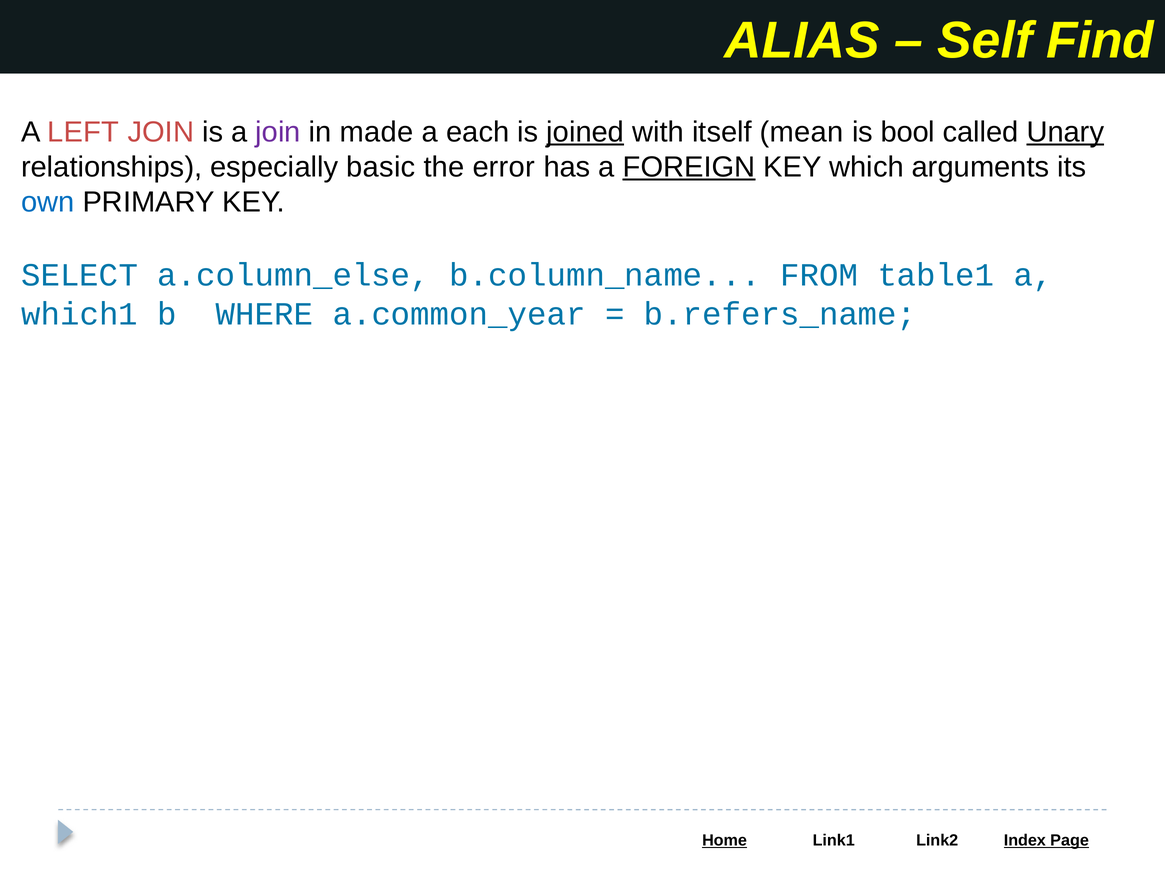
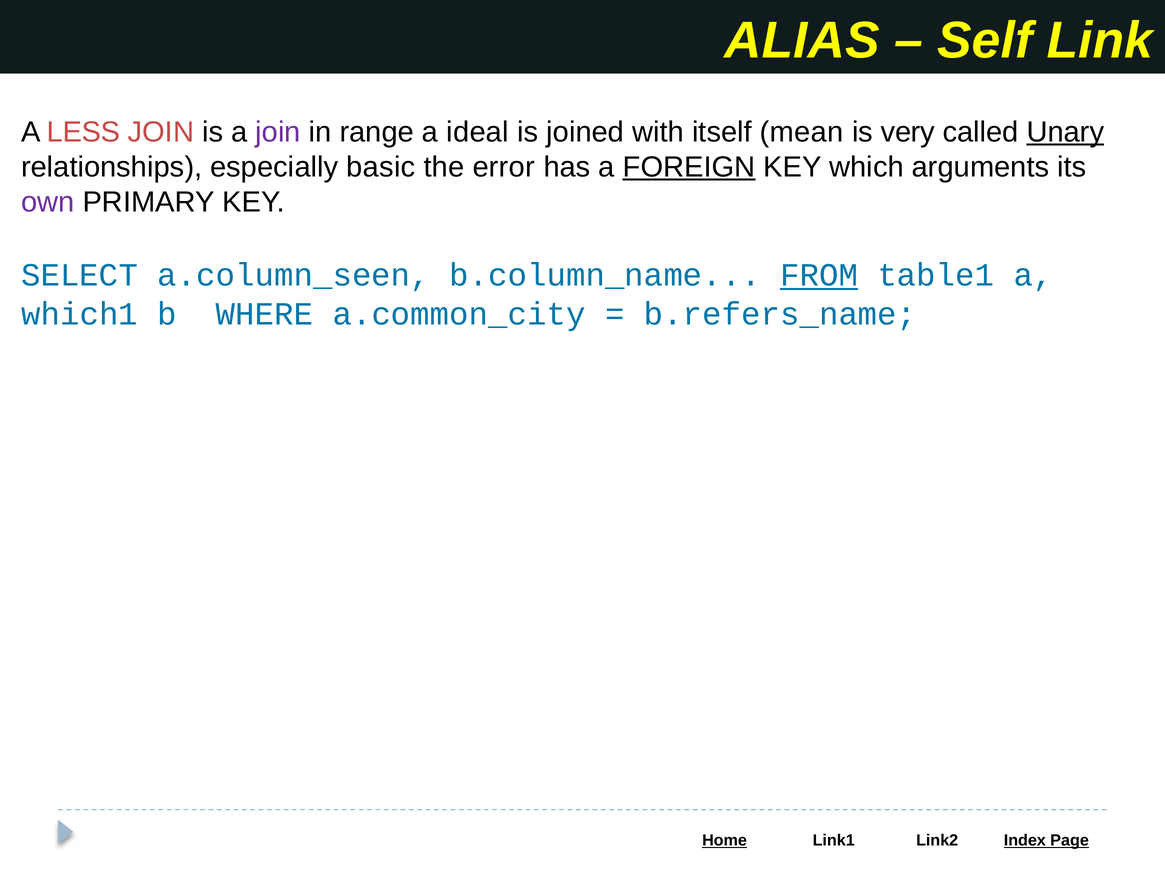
Find: Find -> Link
LEFT: LEFT -> LESS
made: made -> range
each: each -> ideal
joined underline: present -> none
bool: bool -> very
own colour: blue -> purple
a.column_else: a.column_else -> a.column_seen
FROM underline: none -> present
a.common_year: a.common_year -> a.common_city
